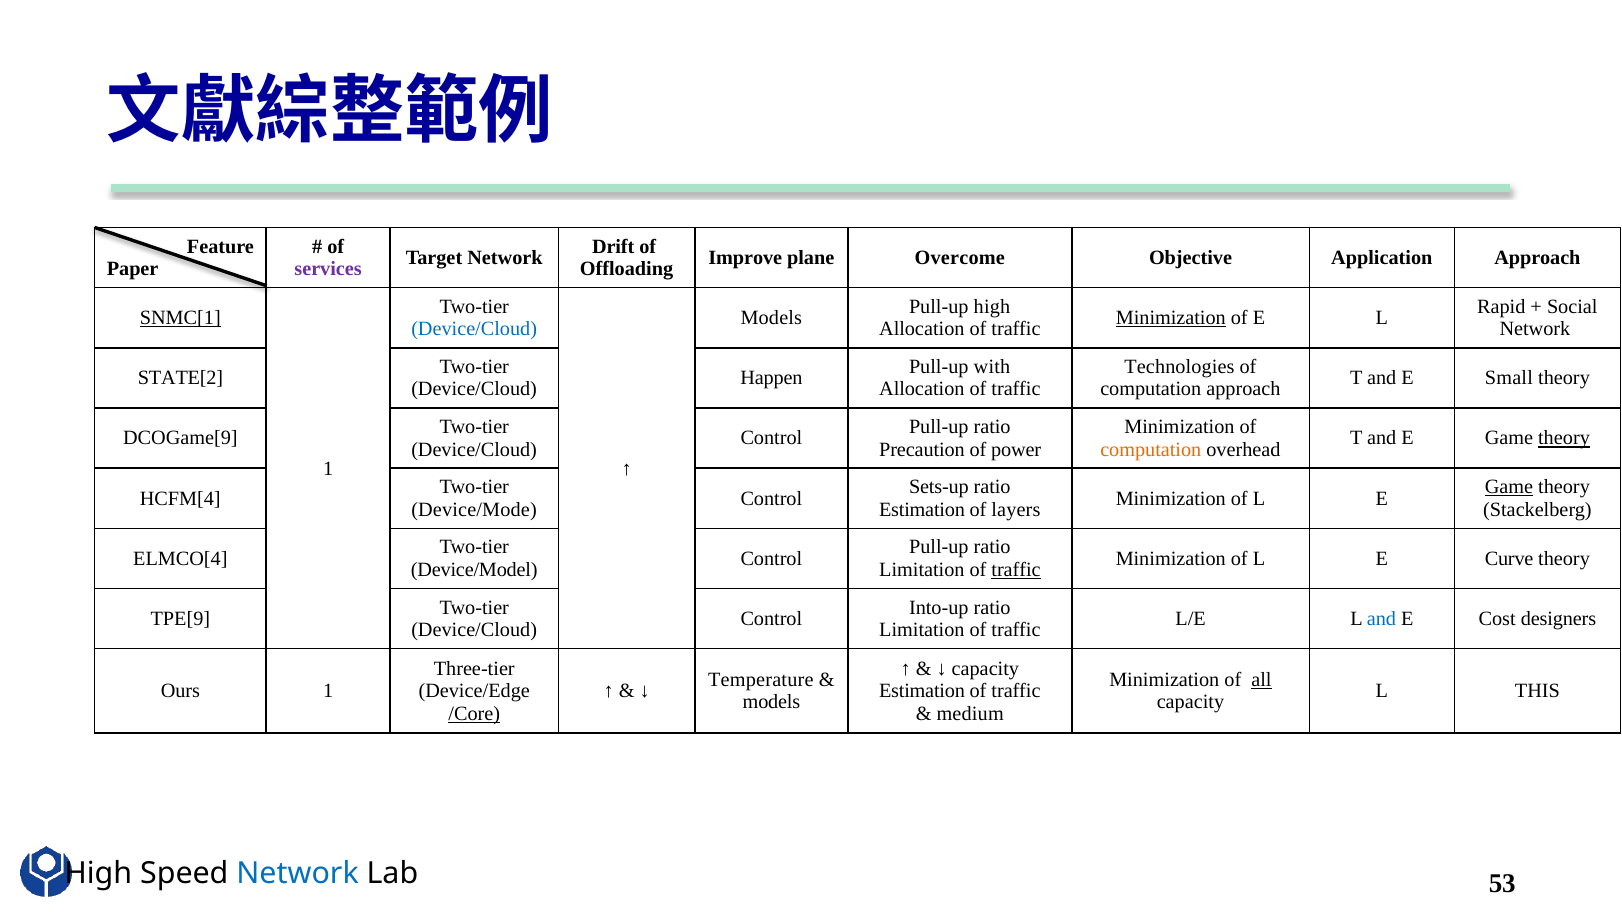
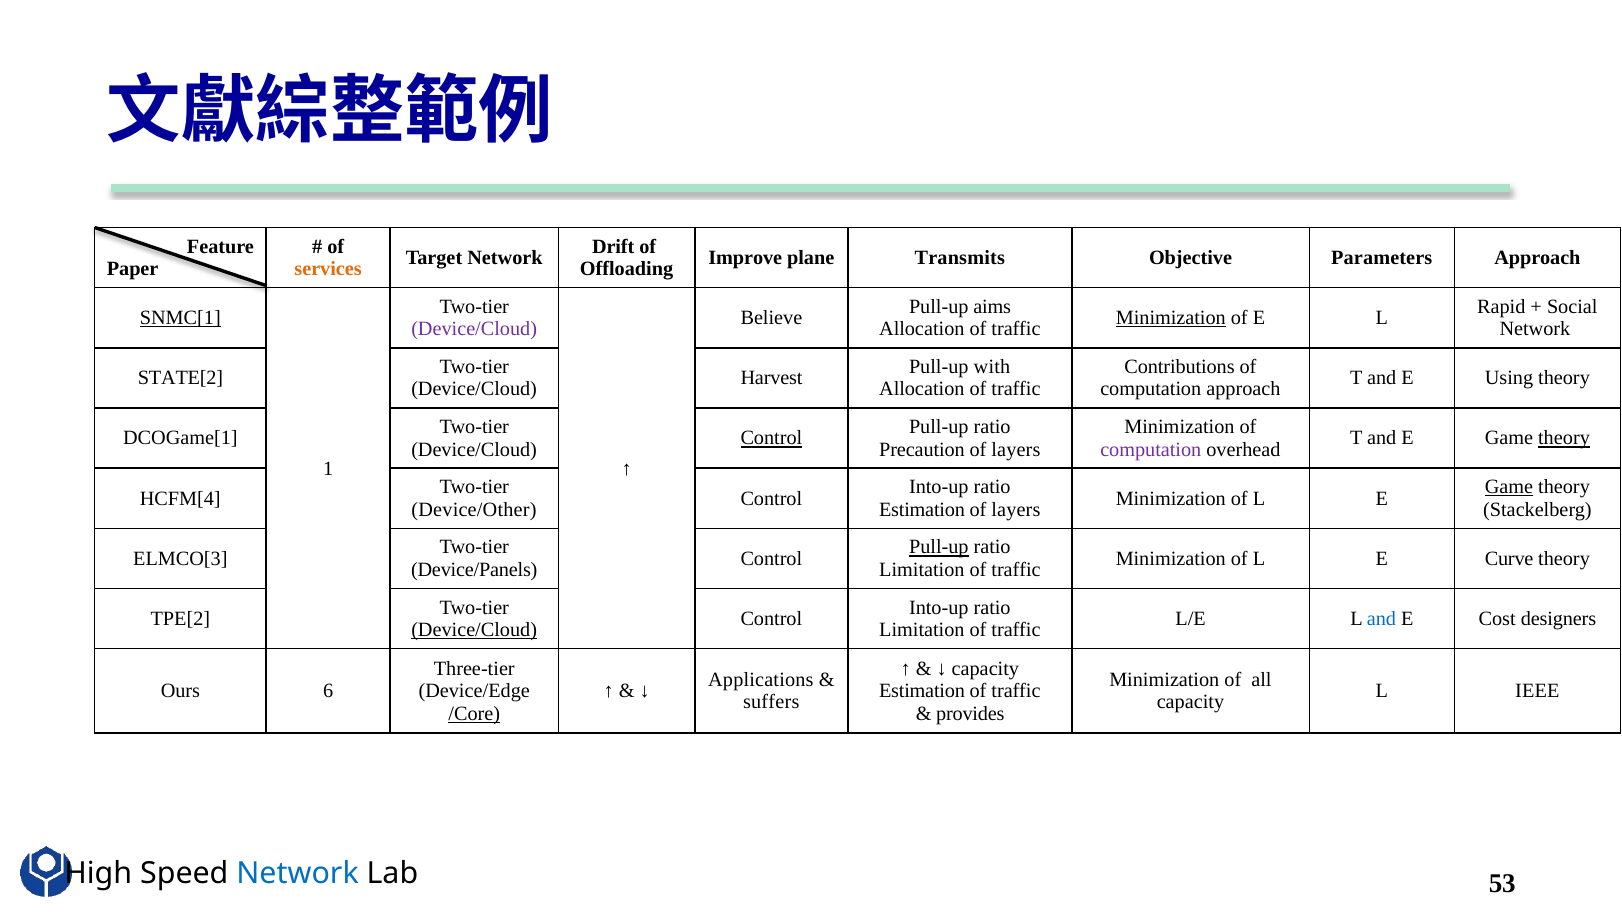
Overcome: Overcome -> Transmits
Application: Application -> Parameters
services colour: purple -> orange
Pull-up high: high -> aims
Models at (771, 318): Models -> Believe
Device/Cloud at (474, 329) colour: blue -> purple
Technologies: Technologies -> Contributions
Happen: Happen -> Harvest
Small: Small -> Using
DCOGame[9: DCOGame[9 -> DCOGame[1
Control at (771, 438) underline: none -> present
power at (1016, 450): power -> layers
computation at (1151, 450) colour: orange -> purple
Sets-up at (939, 487): Sets-up -> Into-up
Device/Mode: Device/Mode -> Device/Other
Pull-up at (939, 548) underline: none -> present
ELMCO[4: ELMCO[4 -> ELMCO[3
Device/Model: Device/Model -> Device/Panels
traffic at (1016, 570) underline: present -> none
TPE[9: TPE[9 -> TPE[2
Device/Cloud at (474, 630) underline: none -> present
Temperature: Temperature -> Applications
all underline: present -> none
Ours 1: 1 -> 6
THIS: THIS -> IEEE
models at (771, 703): models -> suffers
medium: medium -> provides
